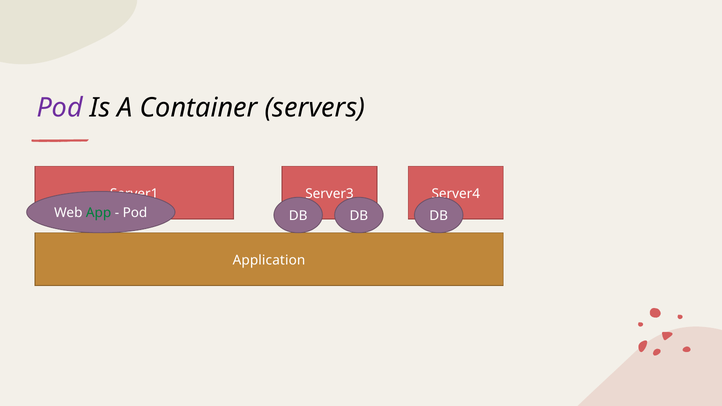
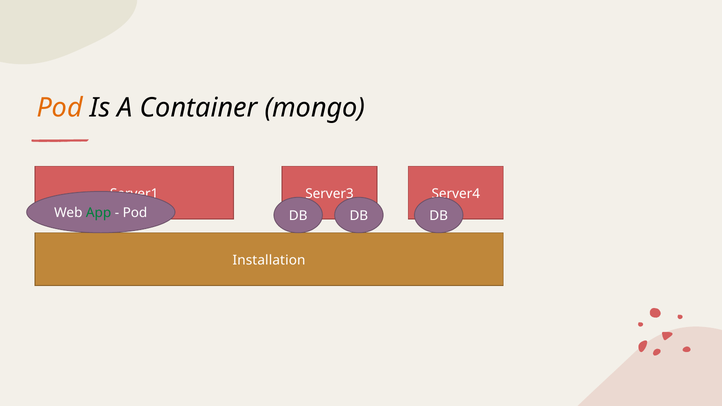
Pod at (60, 108) colour: purple -> orange
servers: servers -> mongo
Application: Application -> Installation
